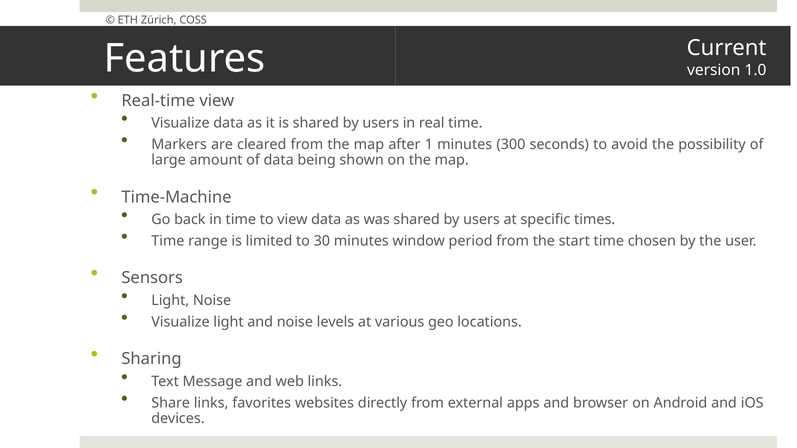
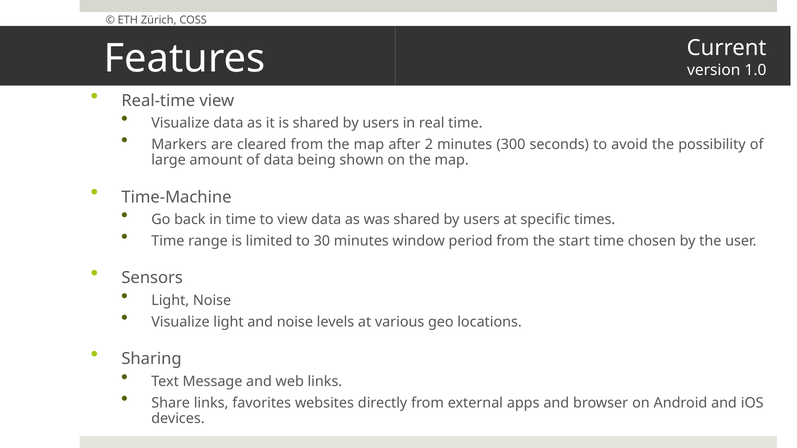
1: 1 -> 2
